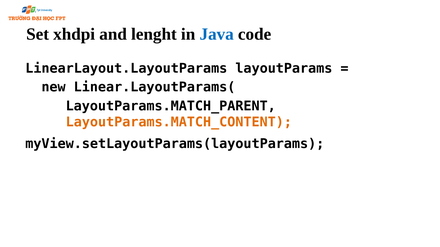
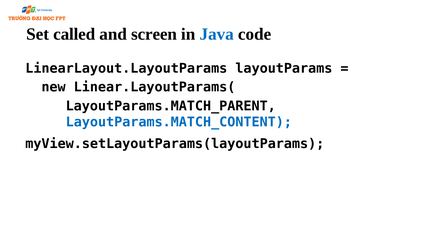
xhdpi: xhdpi -> called
lenght: lenght -> screen
LayoutParams.MATCH_CONTENT colour: orange -> blue
